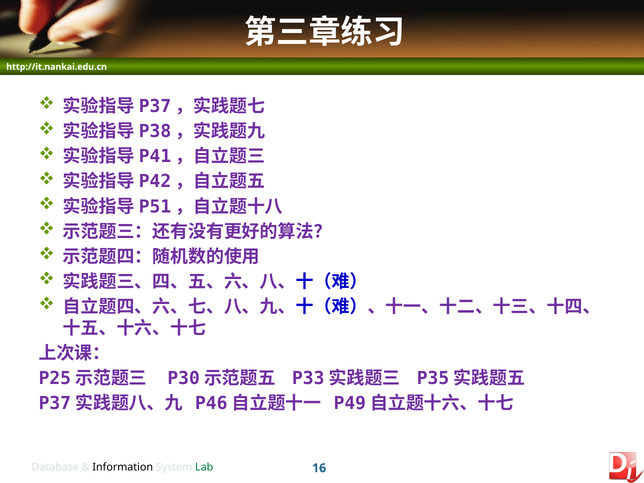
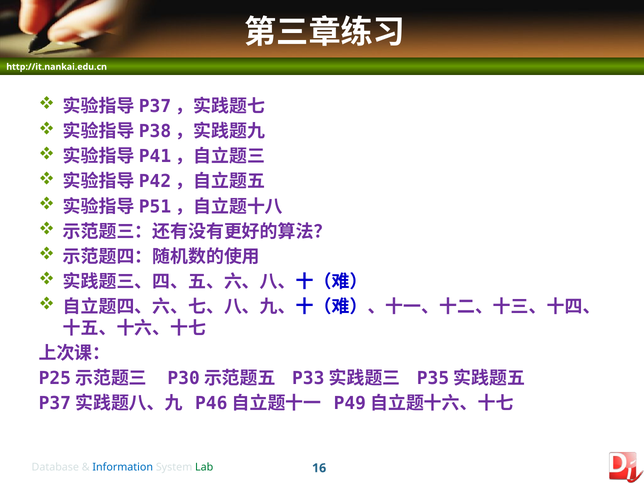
Information colour: black -> blue
